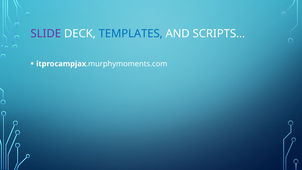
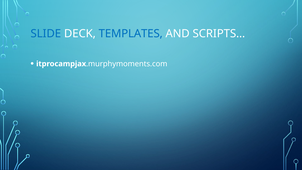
SLIDE colour: purple -> blue
